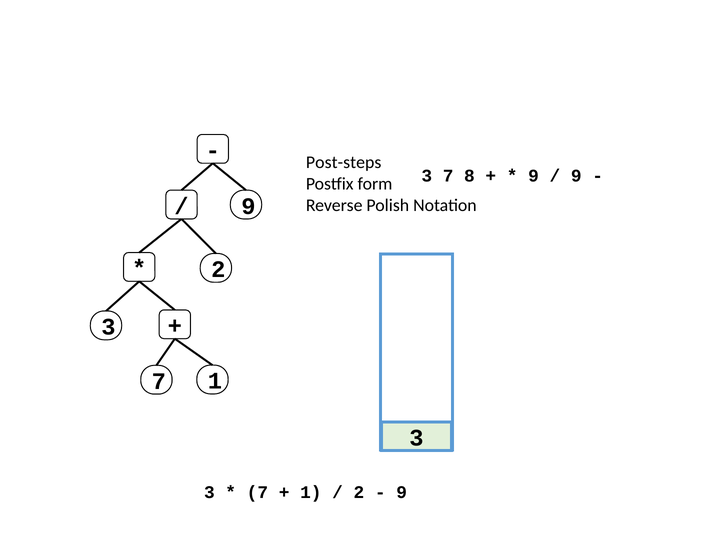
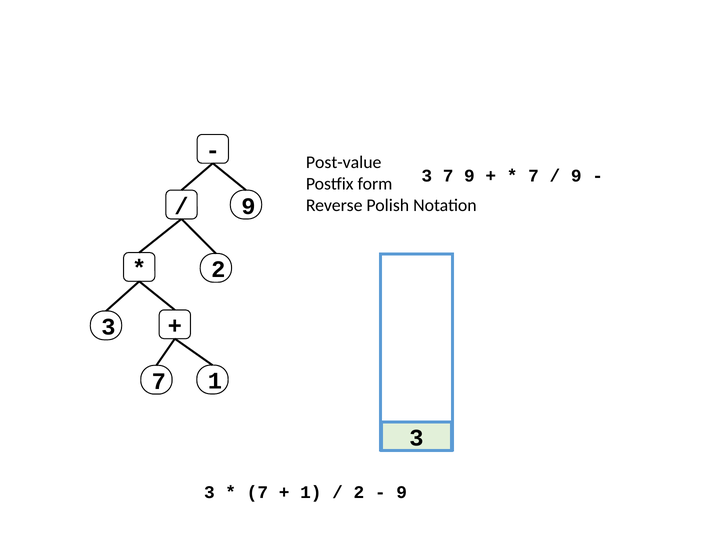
Post-steps: Post-steps -> Post-value
7 8: 8 -> 9
9 at (534, 176): 9 -> 7
